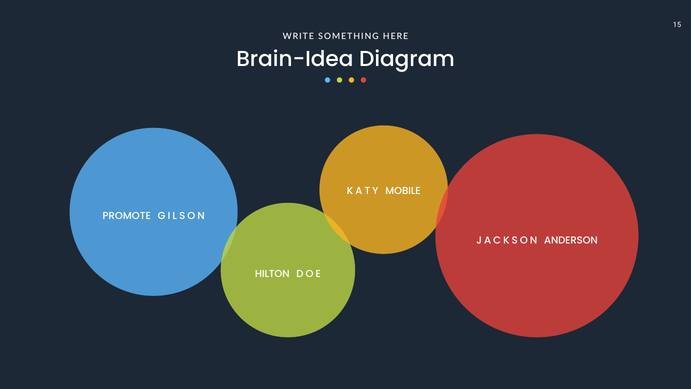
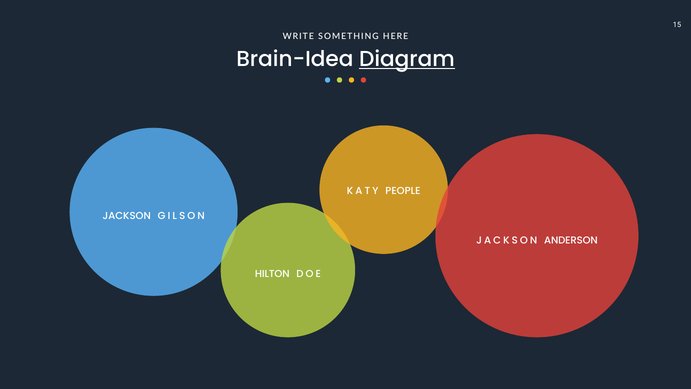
Diagram underline: none -> present
MOBILE: MOBILE -> PEOPLE
PROMOTE at (127, 216): PROMOTE -> JACKSON
